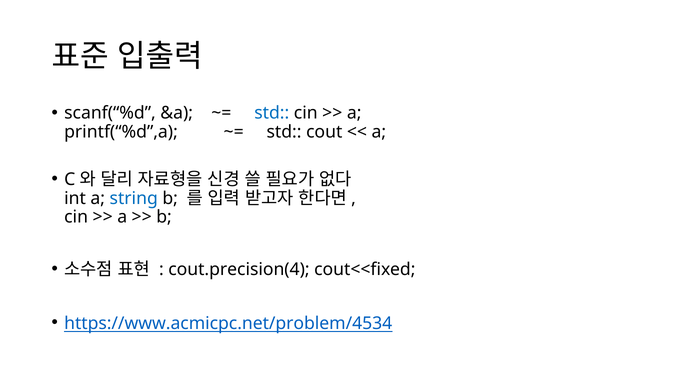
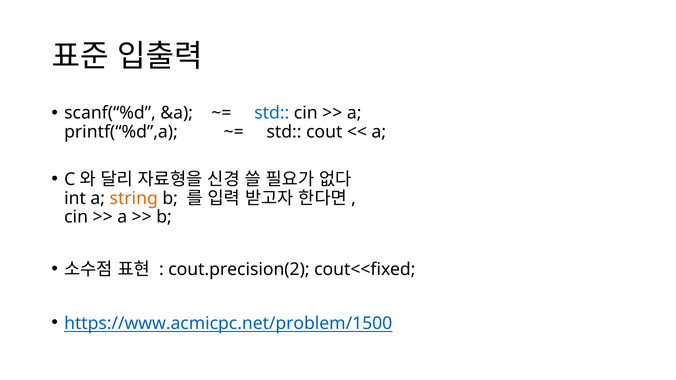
string colour: blue -> orange
cout.precision(4: cout.precision(4 -> cout.precision(2
https://www.acmicpc.net/problem/4534: https://www.acmicpc.net/problem/4534 -> https://www.acmicpc.net/problem/1500
